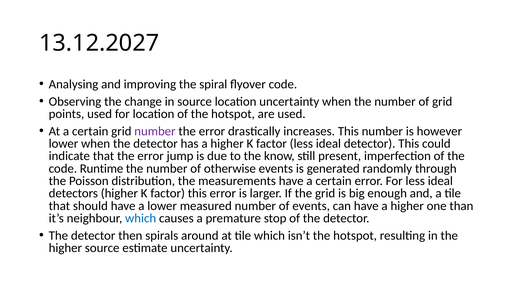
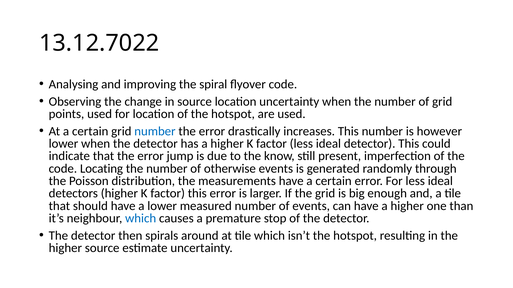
13.12.2027: 13.12.2027 -> 13.12.7022
number at (155, 131) colour: purple -> blue
Runtime: Runtime -> Locating
